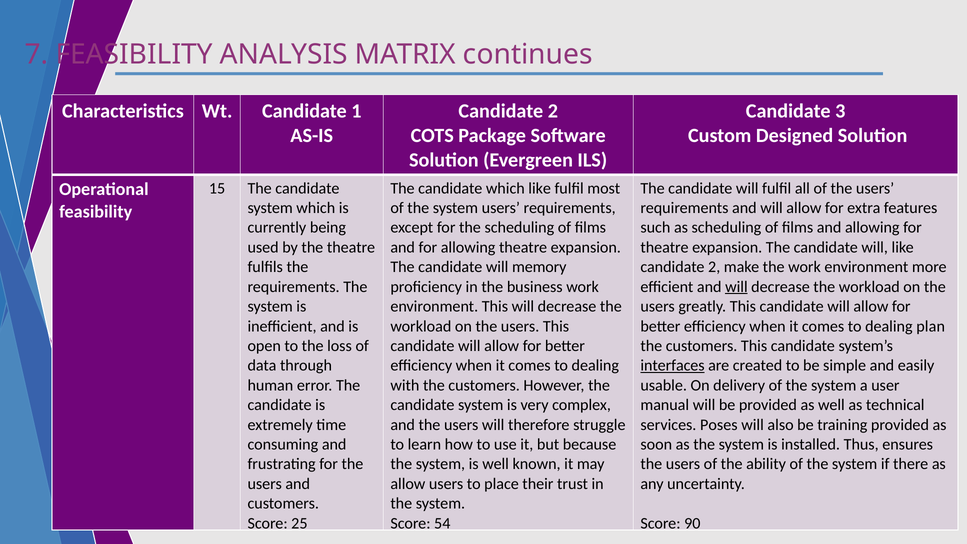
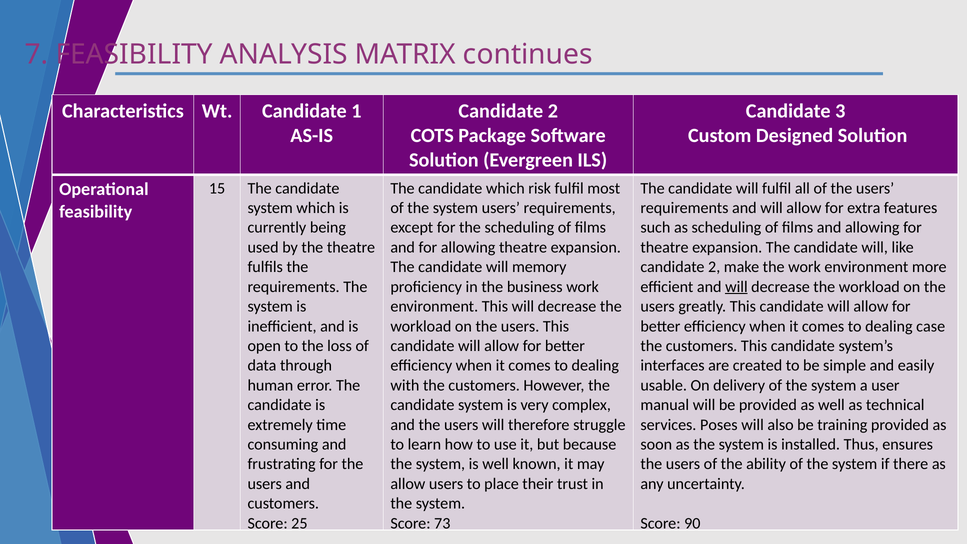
which like: like -> risk
plan: plan -> case
interfaces underline: present -> none
54: 54 -> 73
